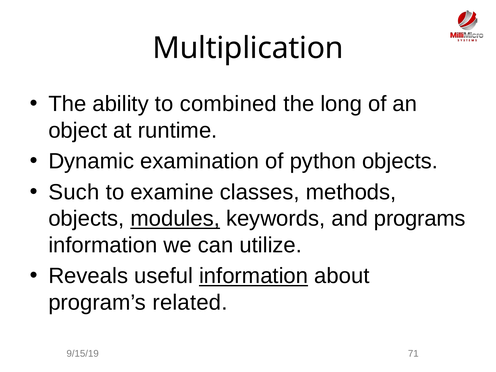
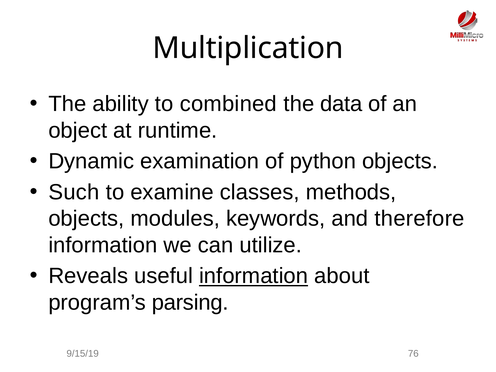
long: long -> data
modules underline: present -> none
programs: programs -> therefore
related: related -> parsing
71: 71 -> 76
